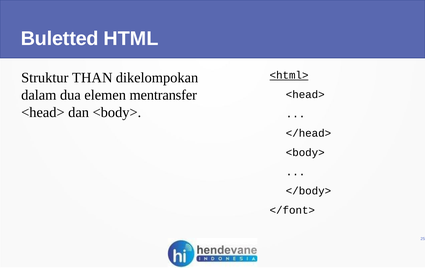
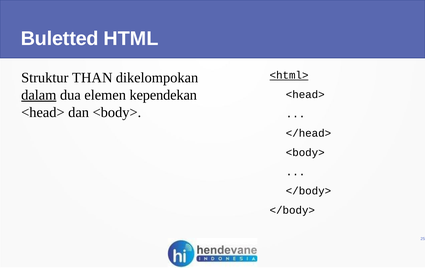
dalam underline: none -> present
mentransfer: mentransfer -> kependekan
</font> at (292, 210): </font> -> </body>
